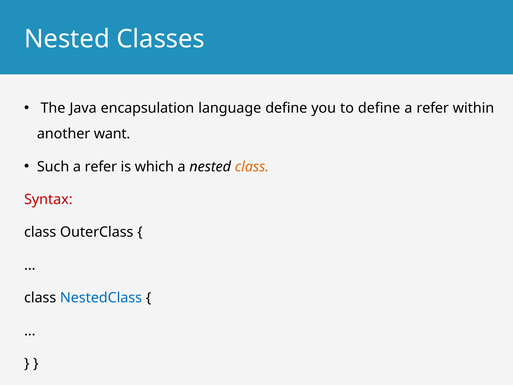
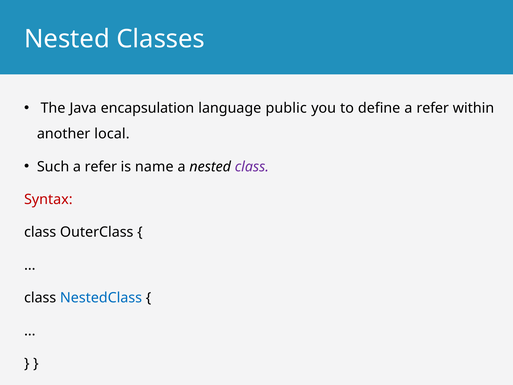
language define: define -> public
want: want -> local
which: which -> name
class at (252, 167) colour: orange -> purple
